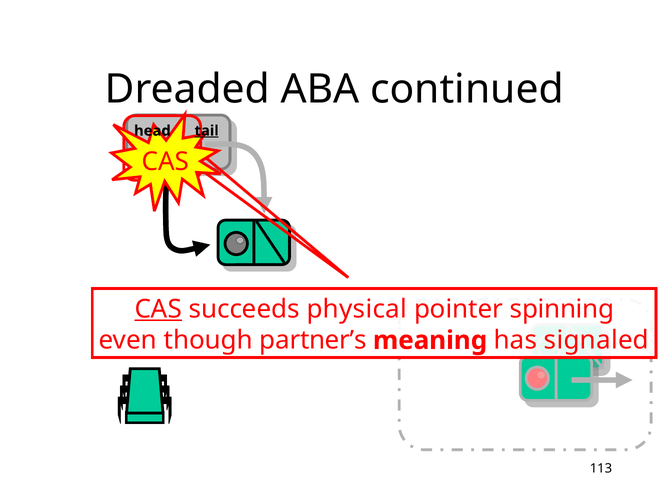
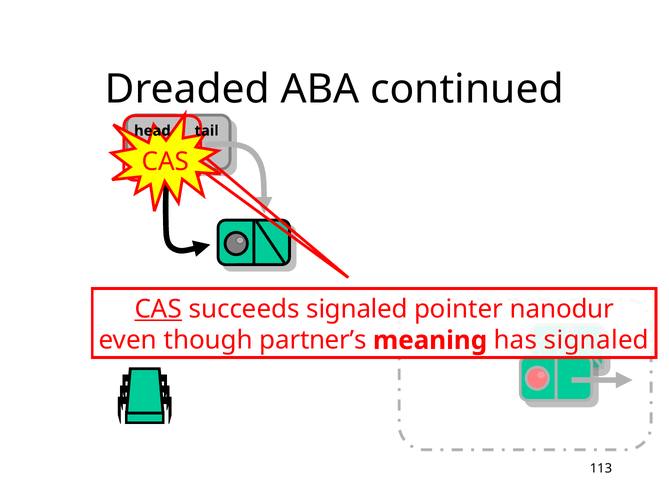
tail underline: present -> none
succeeds physical: physical -> signaled
spinning: spinning -> nanodur
